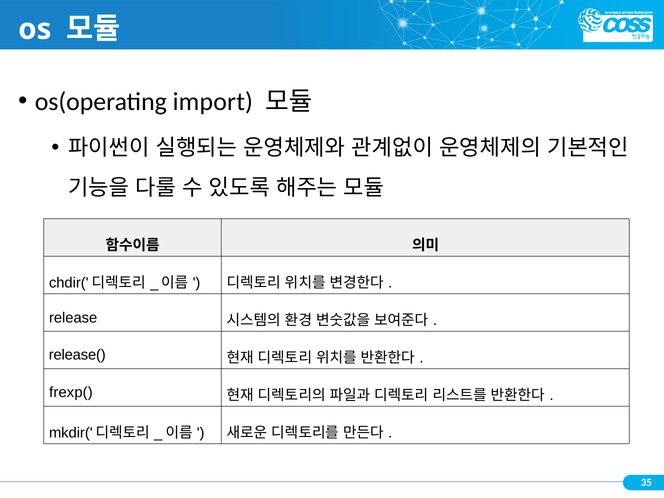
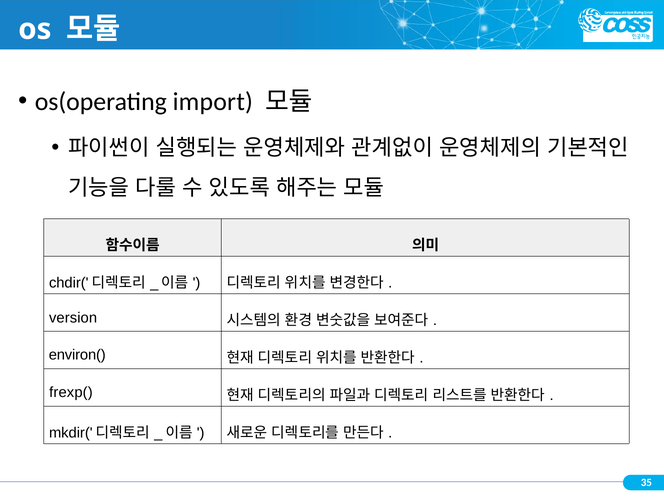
release: release -> version
release(: release( -> environ(
